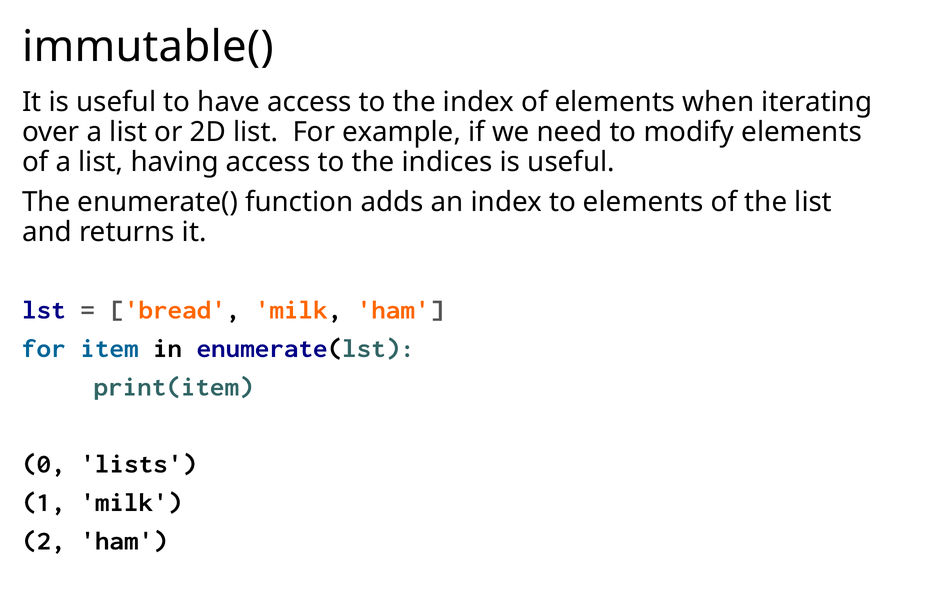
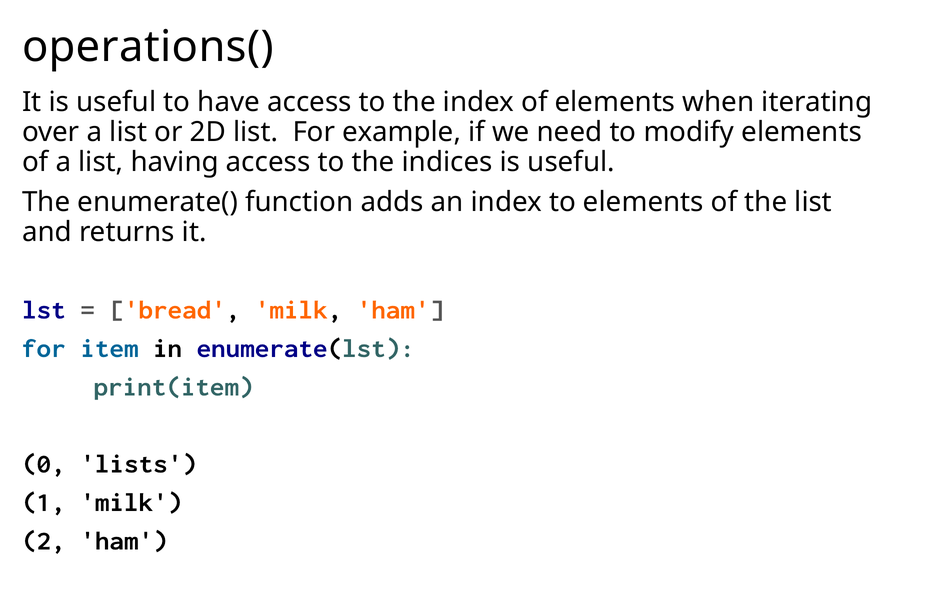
immutable(: immutable( -> operations(
